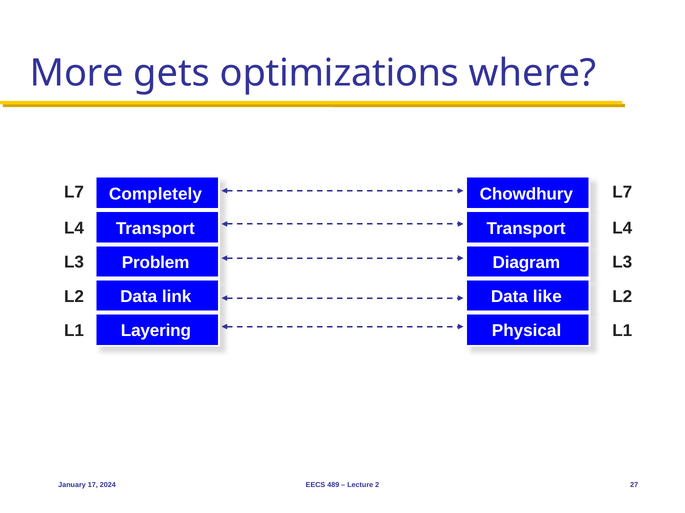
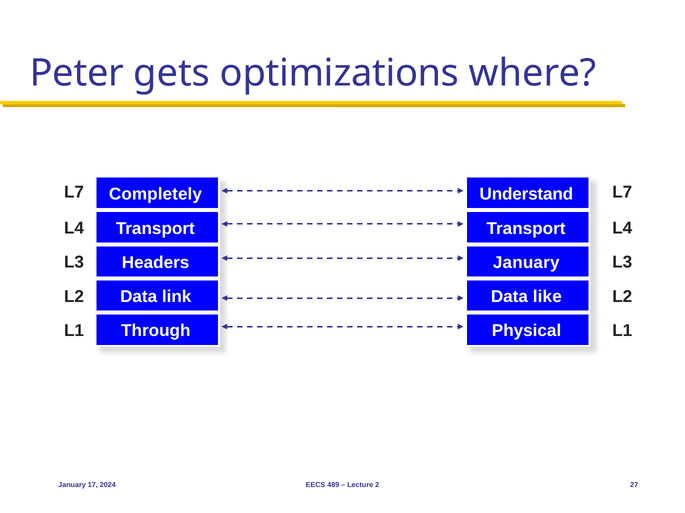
More: More -> Peter
Chowdhury: Chowdhury -> Understand
Problem: Problem -> Headers
Diagram at (526, 263): Diagram -> January
Layering: Layering -> Through
